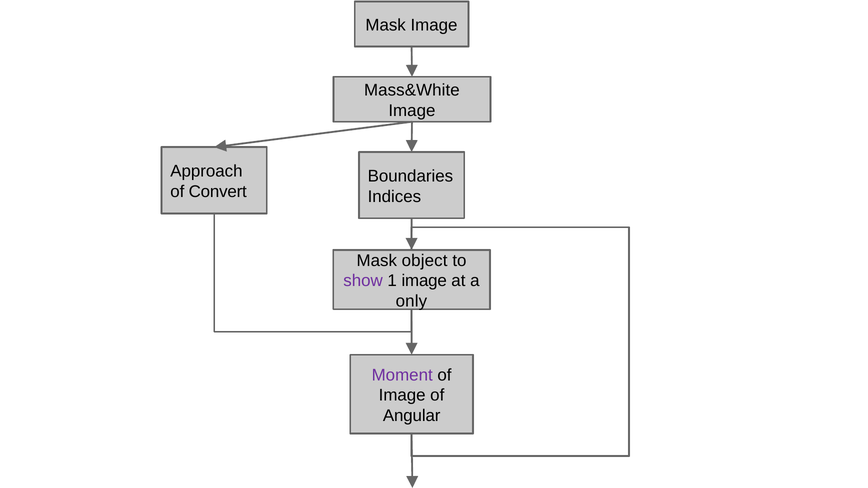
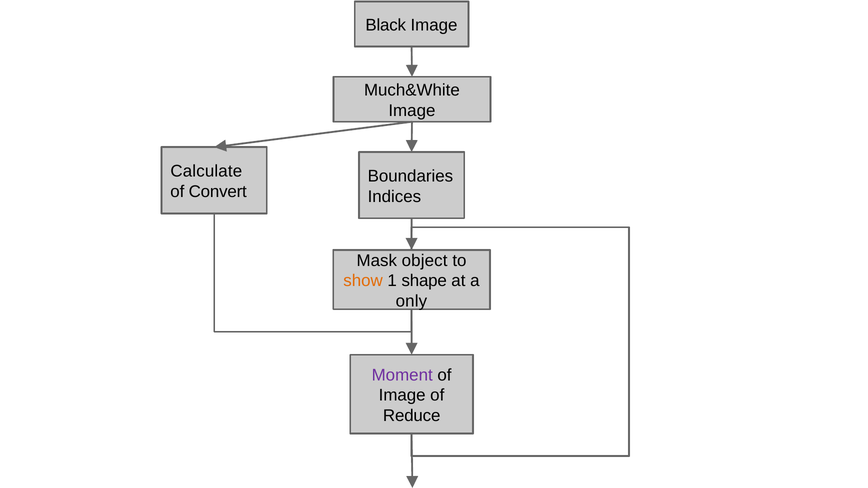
Mask at (386, 25): Mask -> Black
Mass&White: Mass&White -> Much&White
Approach: Approach -> Calculate
show colour: purple -> orange
1 image: image -> shape
Angular: Angular -> Reduce
